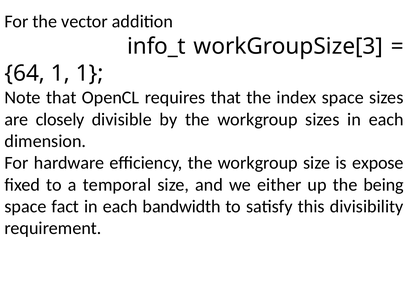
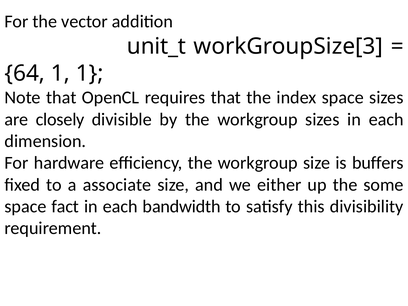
info_t: info_t -> unit_t
expose: expose -> buffers
temporal: temporal -> associate
being: being -> some
